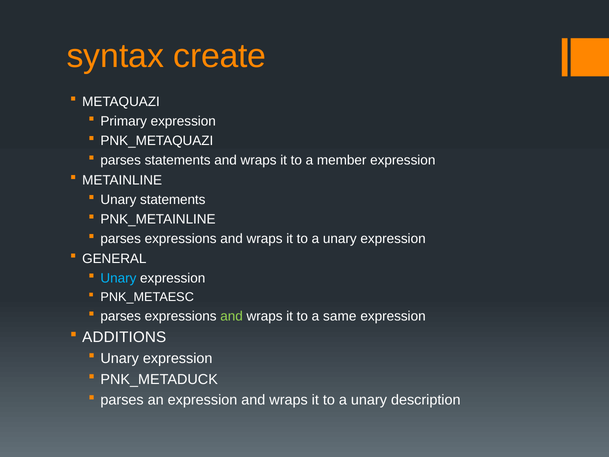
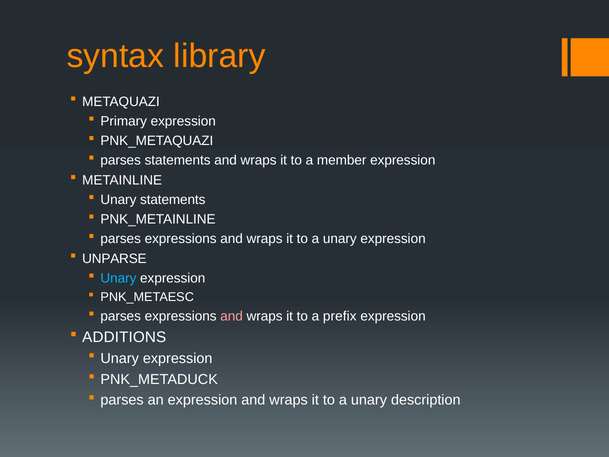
create: create -> library
GENERAL: GENERAL -> UNPARSE
and at (232, 316) colour: light green -> pink
same: same -> prefix
